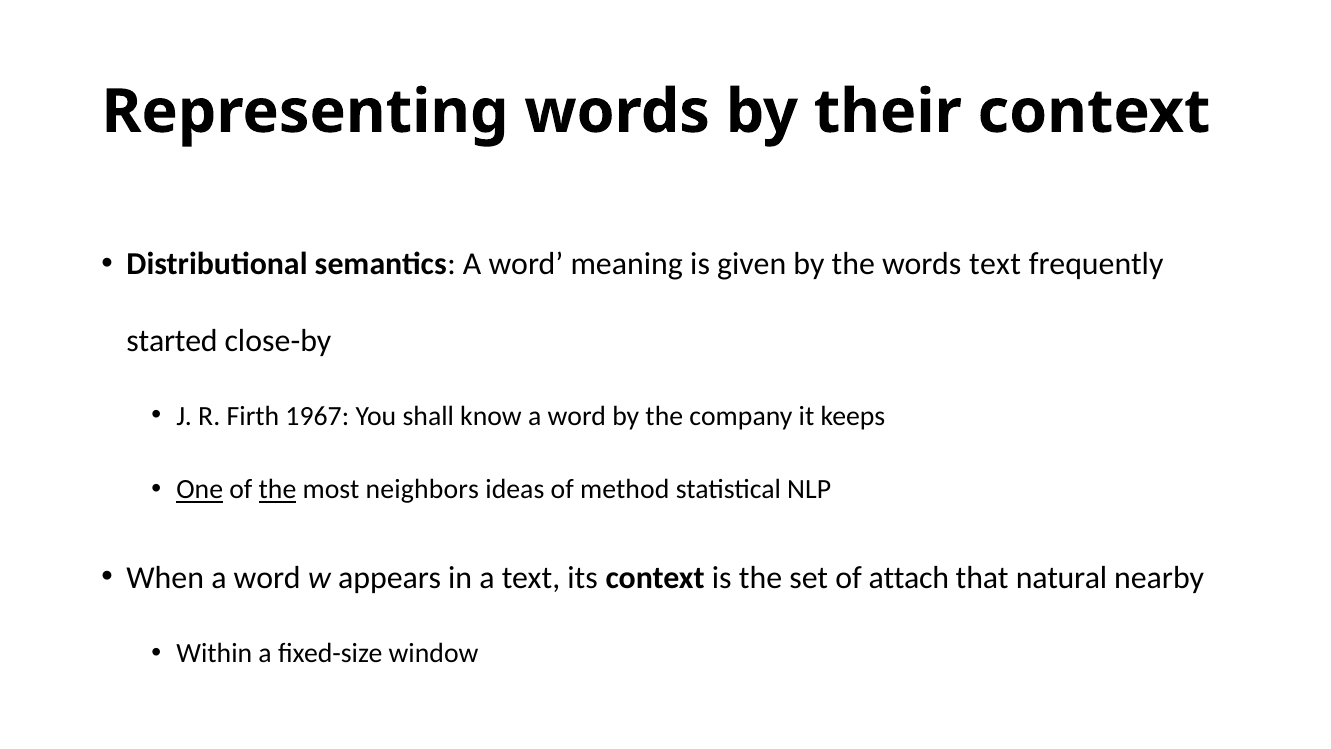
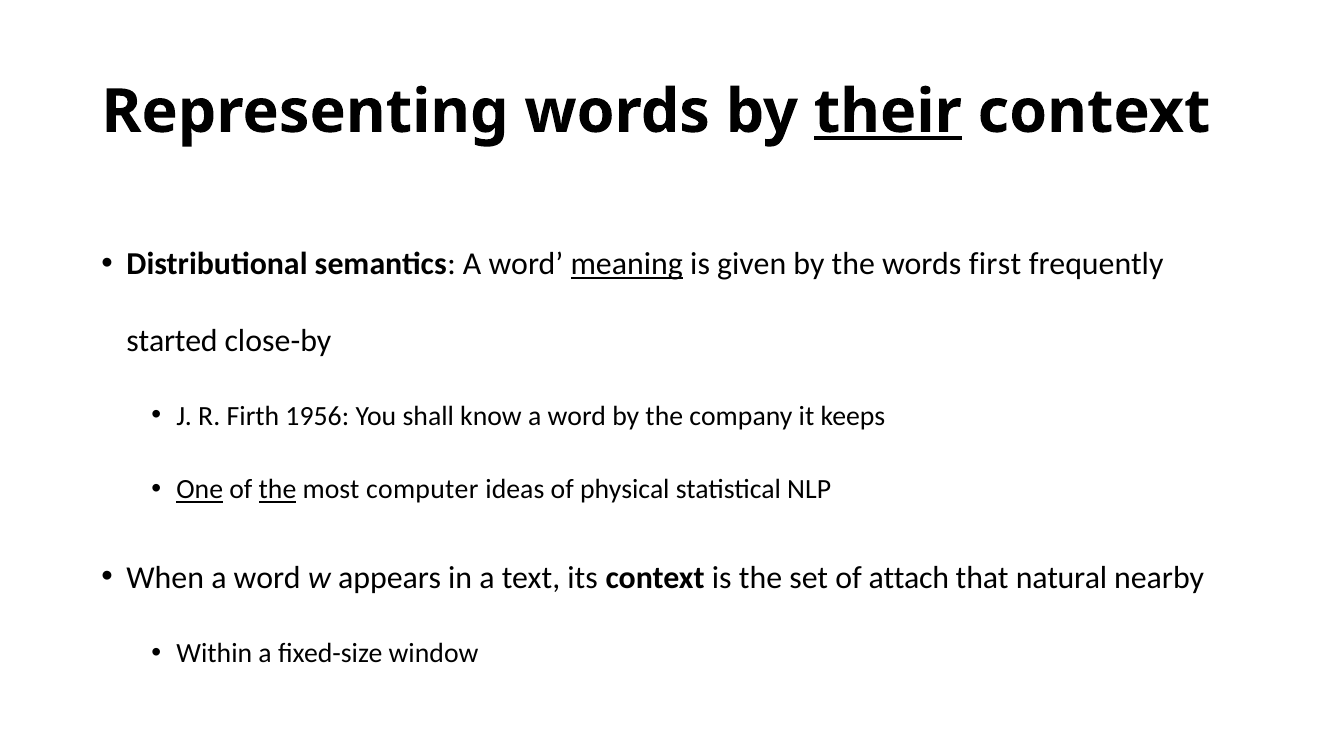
their underline: none -> present
meaning underline: none -> present
words text: text -> first
1967: 1967 -> 1956
neighbors: neighbors -> computer
method: method -> physical
